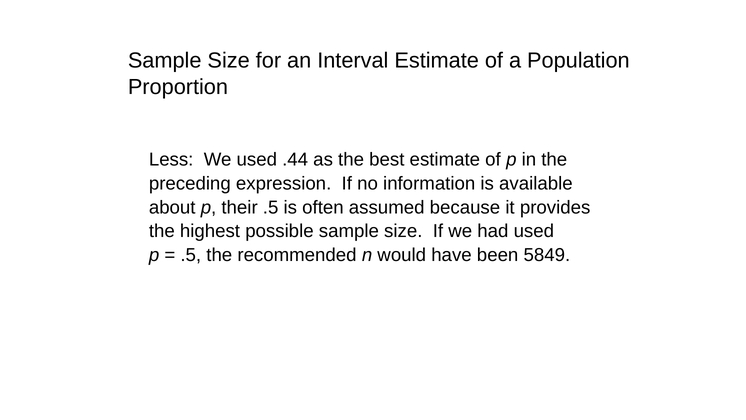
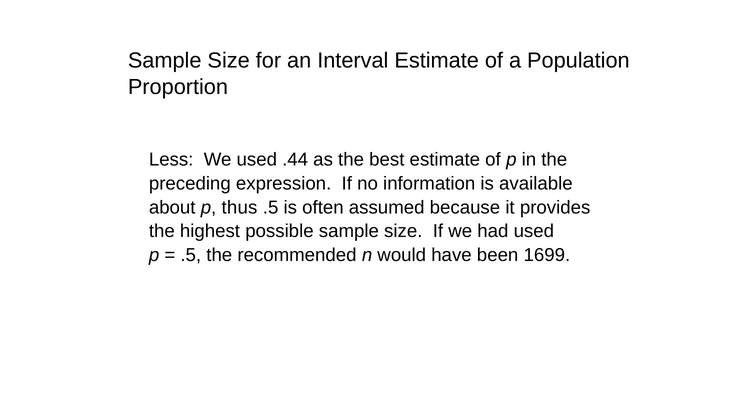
their: their -> thus
5849: 5849 -> 1699
